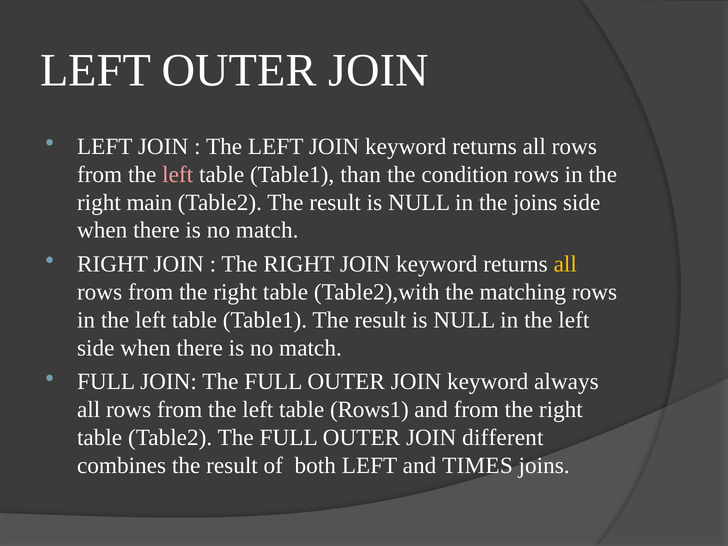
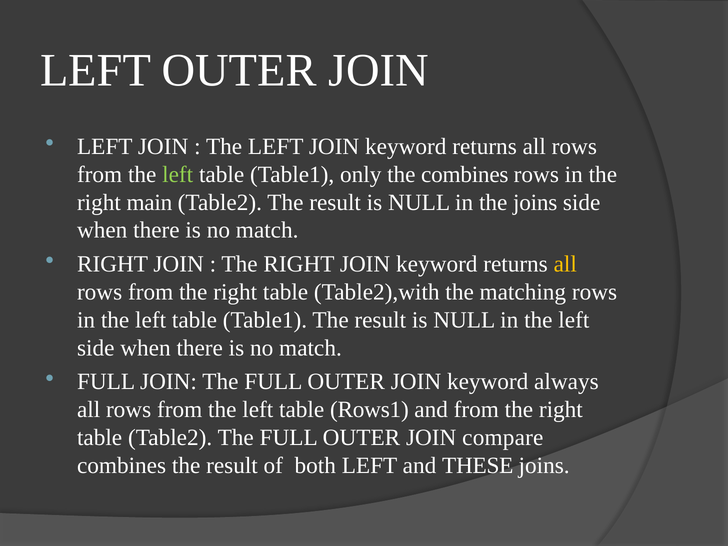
left at (178, 174) colour: pink -> light green
than: than -> only
the condition: condition -> combines
different: different -> compare
TIMES: TIMES -> THESE
